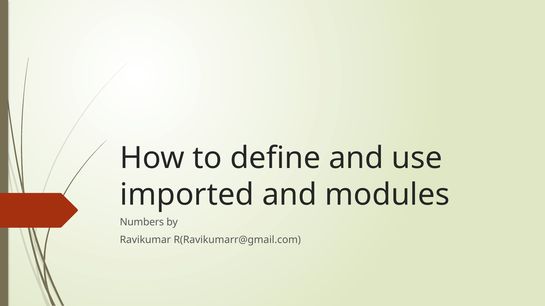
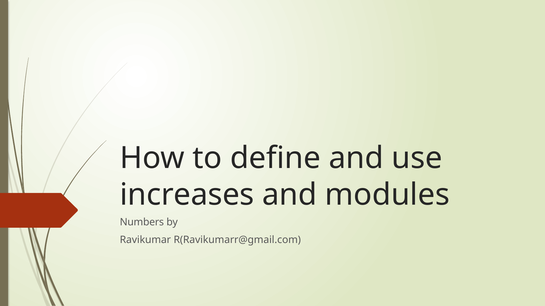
imported: imported -> increases
